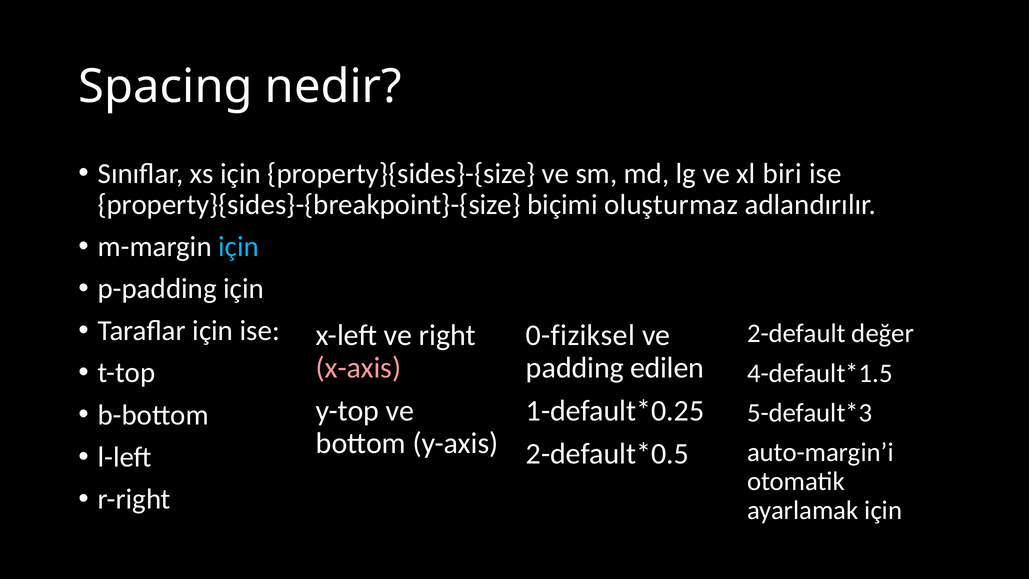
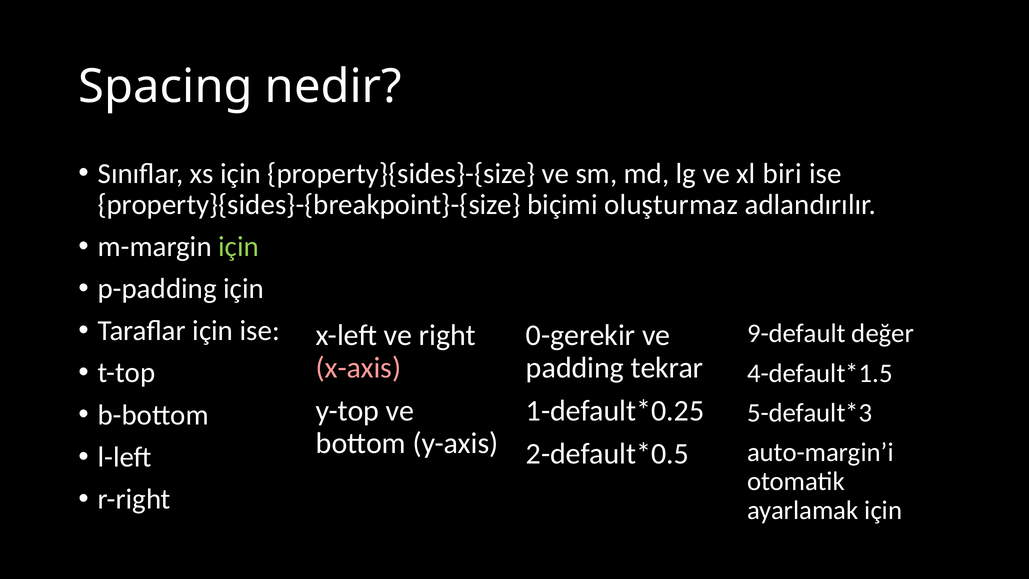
için at (239, 247) colour: light blue -> light green
2-default: 2-default -> 9-default
0-fiziksel: 0-fiziksel -> 0-gerekir
edilen: edilen -> tekrar
